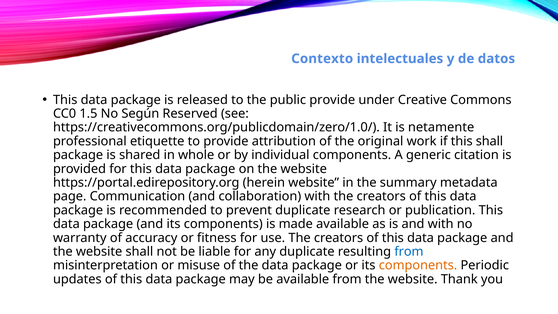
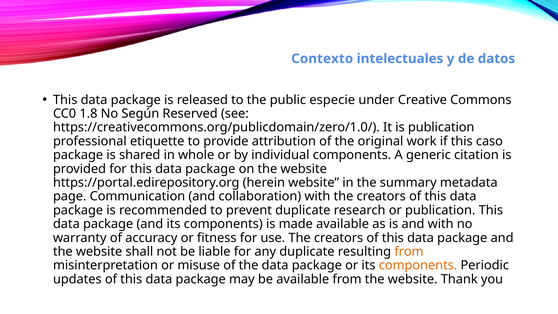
public provide: provide -> especie
1.5: 1.5 -> 1.8
is netamente: netamente -> publication
this shall: shall -> caso
from at (409, 252) colour: blue -> orange
